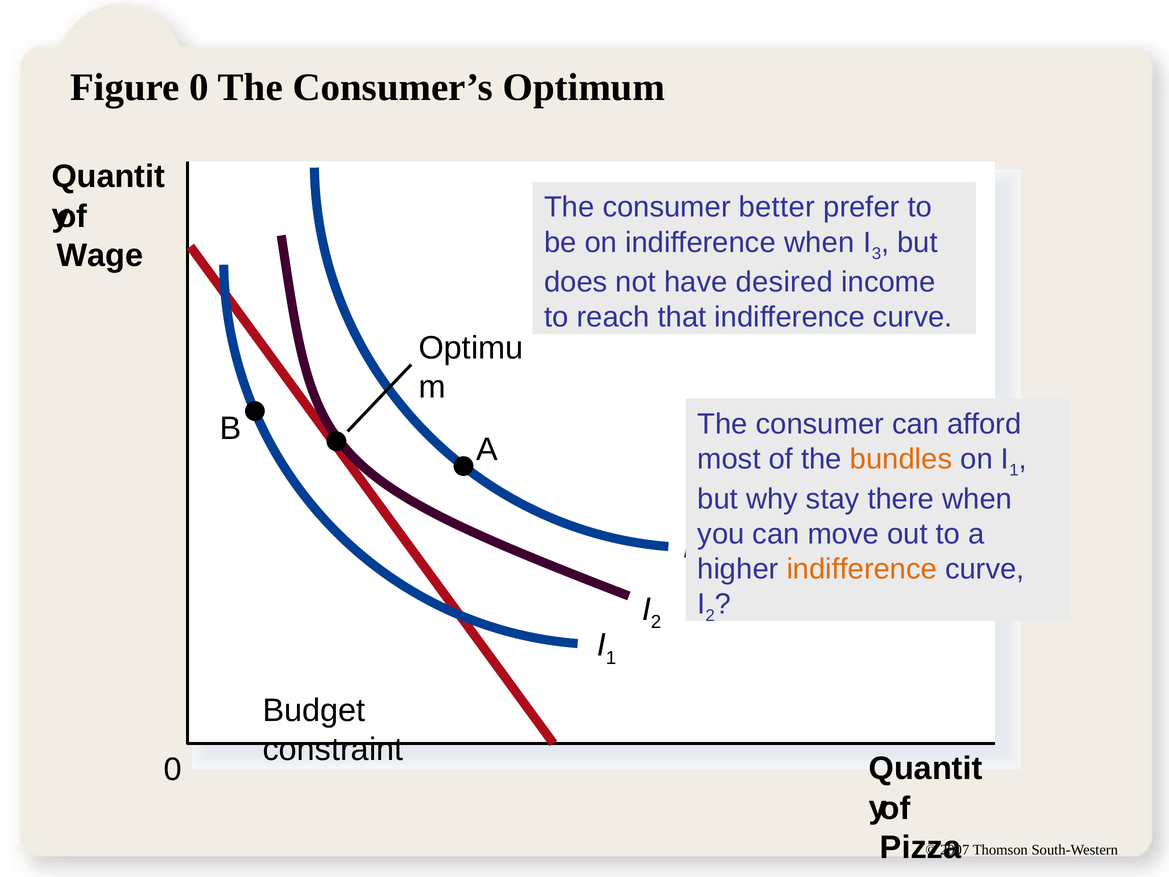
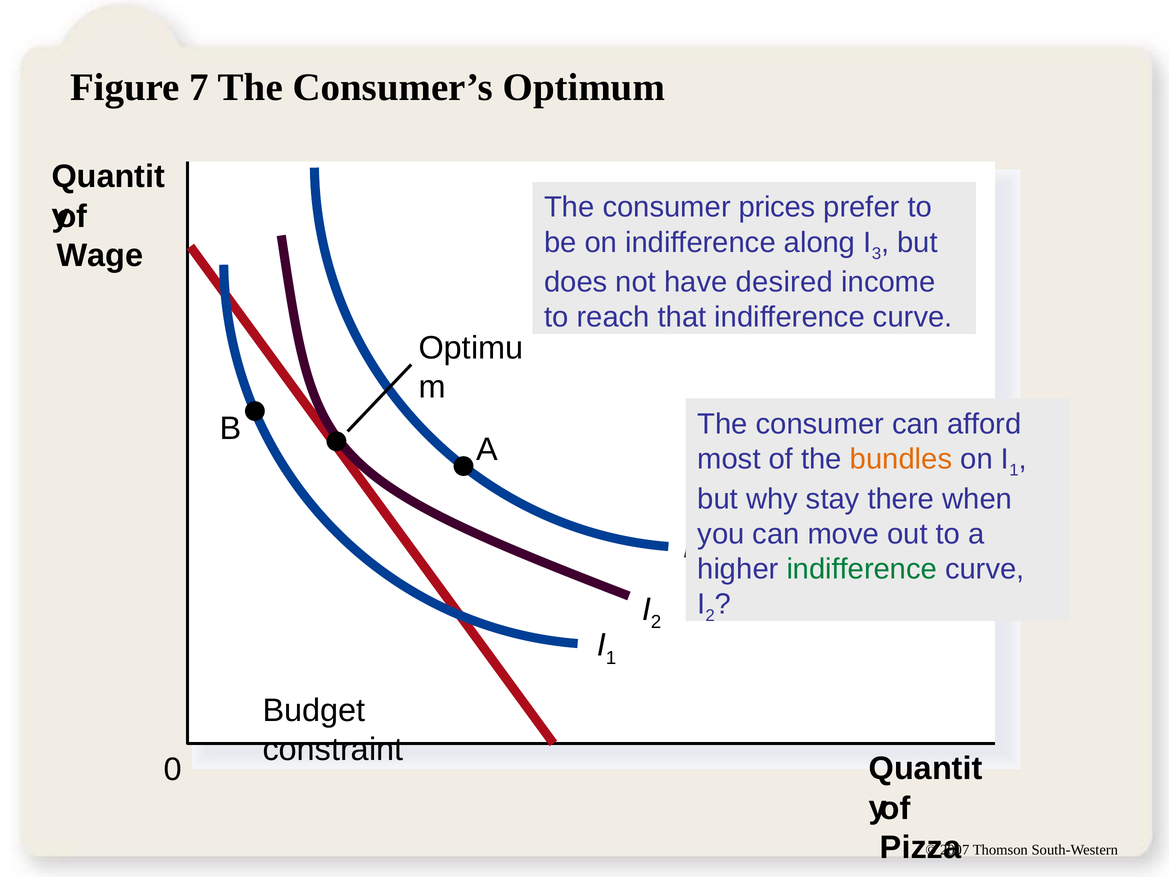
Figure 0: 0 -> 7
better: better -> prices
indifference when: when -> along
indifference at (862, 569) colour: orange -> green
